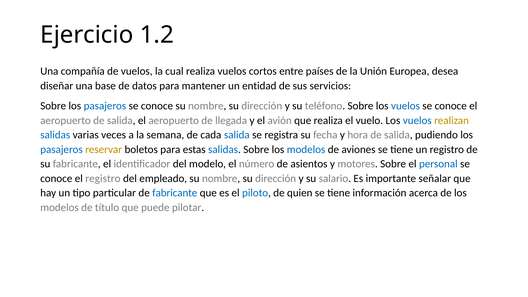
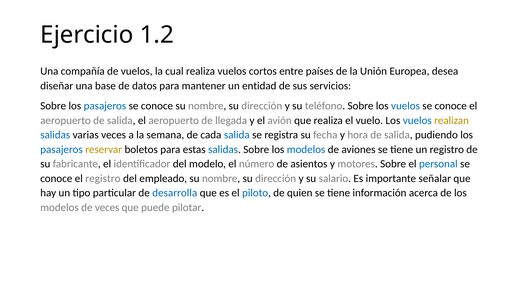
de fabricante: fabricante -> desarrolla
de título: título -> veces
